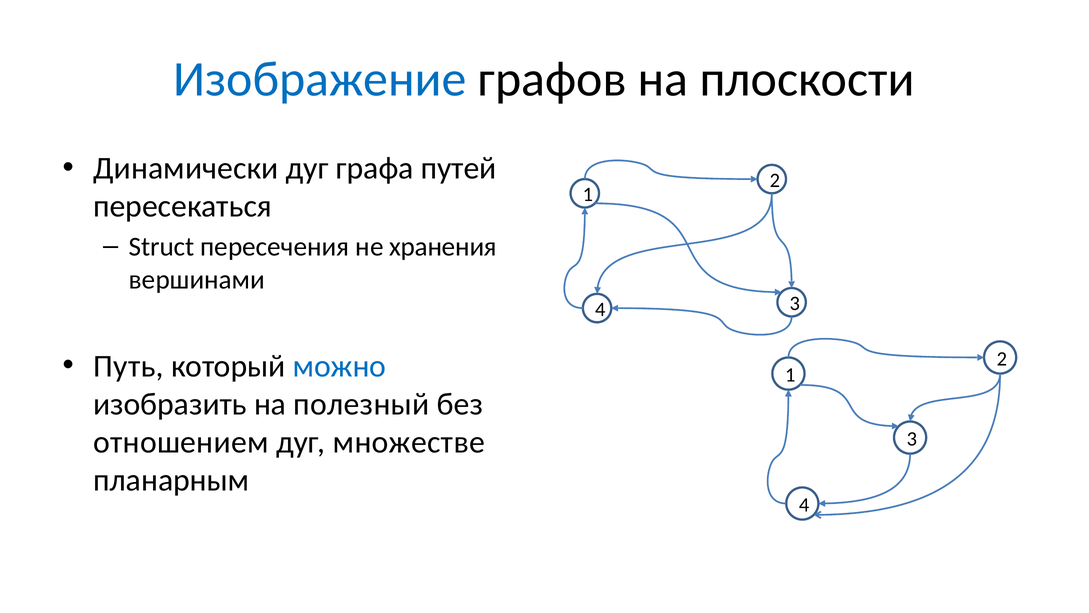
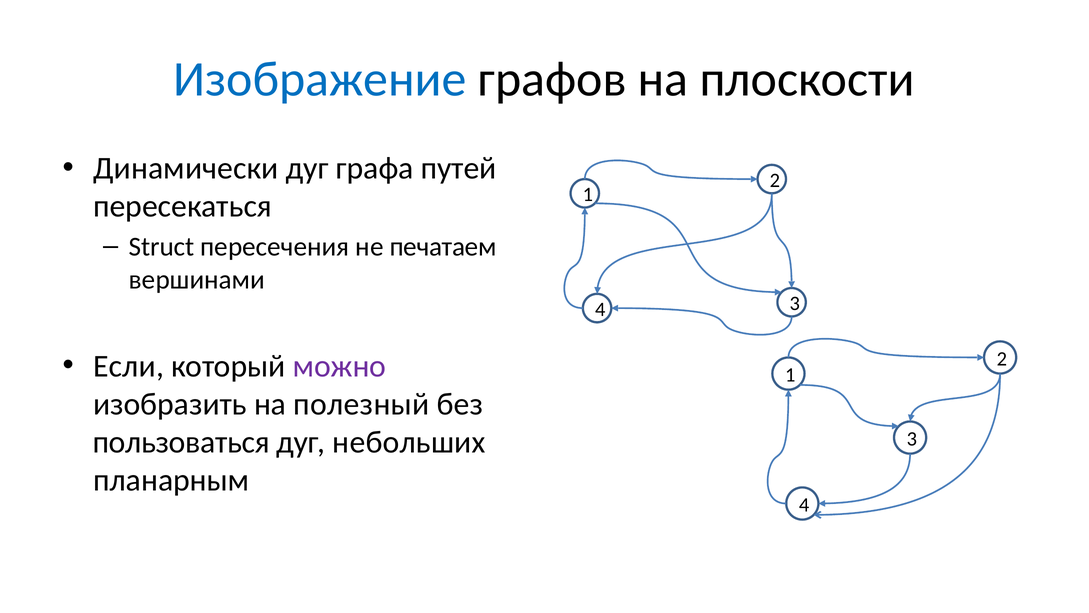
хранения: хранения -> печатаем
Путь: Путь -> Если
можно colour: blue -> purple
отношением: отношением -> пользоваться
множестве: множестве -> небольших
